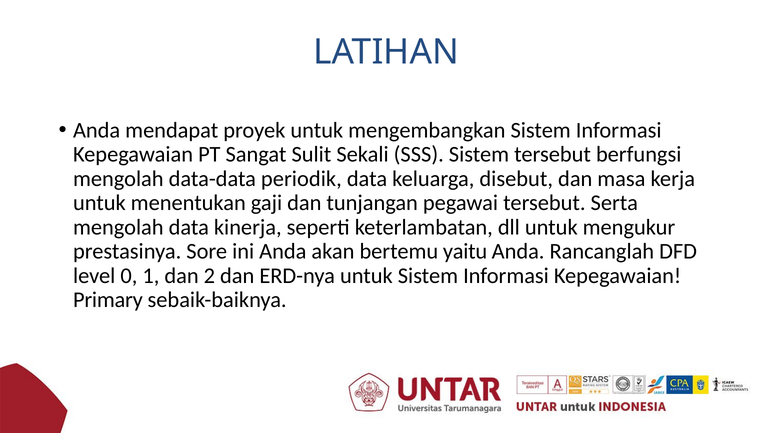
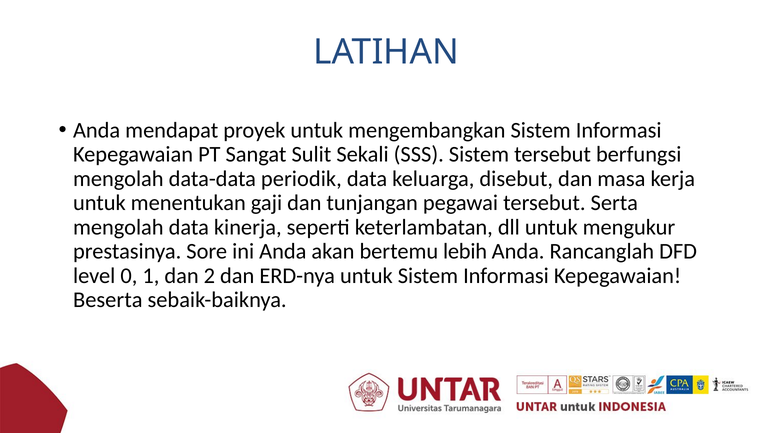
yaitu: yaitu -> lebih
Primary: Primary -> Beserta
